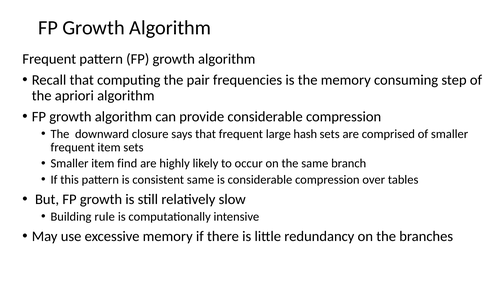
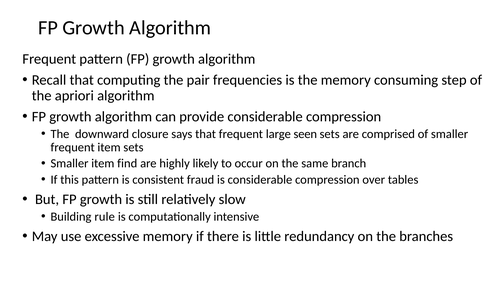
hash: hash -> seen
consistent same: same -> fraud
